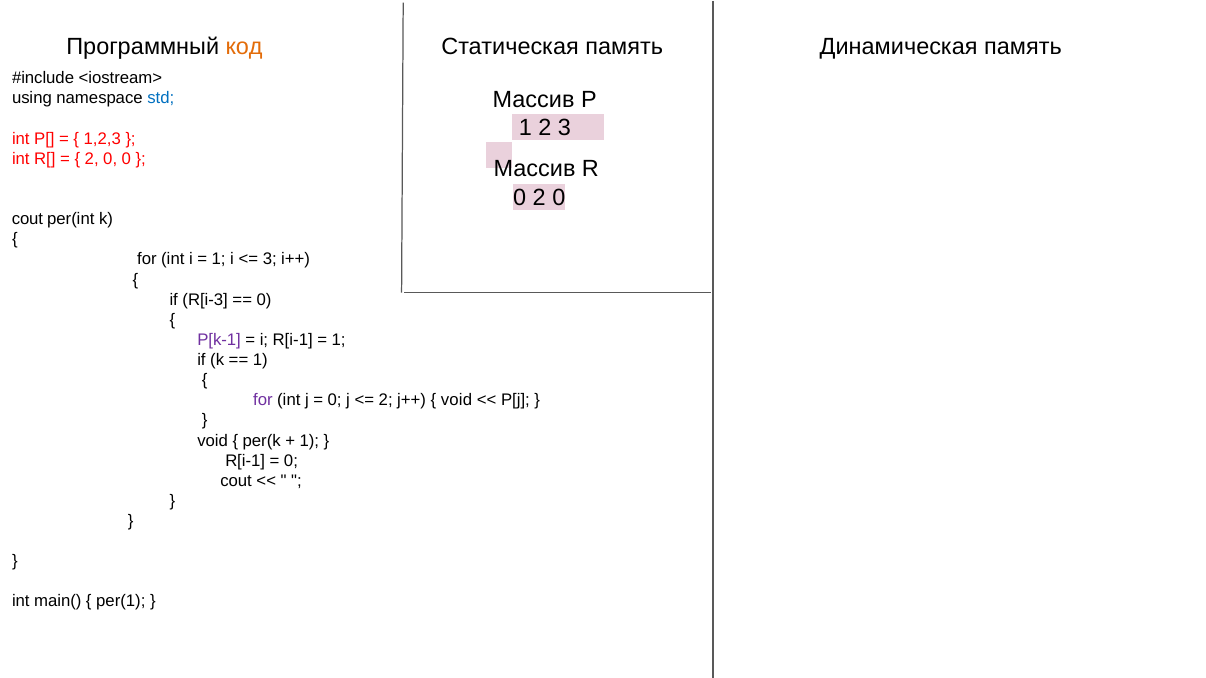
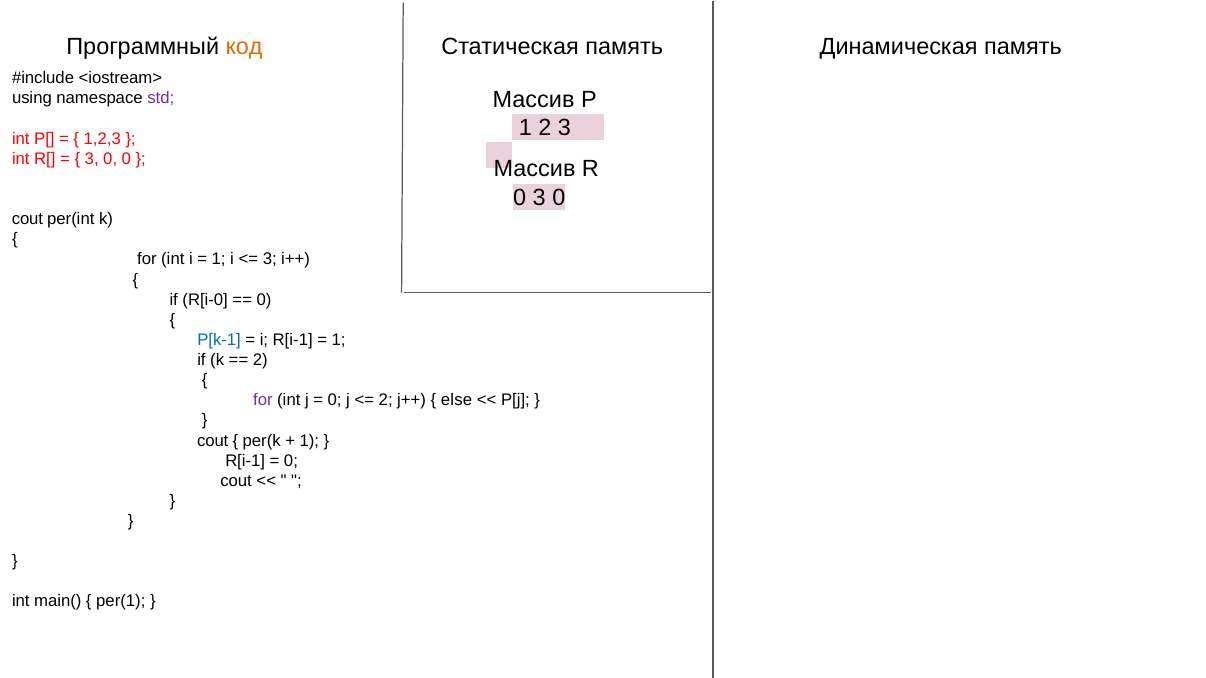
std colour: blue -> purple
2 at (92, 159): 2 -> 3
0 2: 2 -> 3
R[i-3: R[i-3 -> R[i-0
P[k-1 colour: purple -> blue
1 at (260, 360): 1 -> 2
void at (457, 400): void -> else
void at (213, 441): void -> cout
